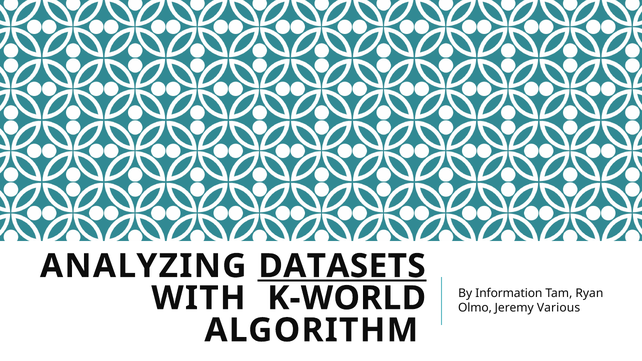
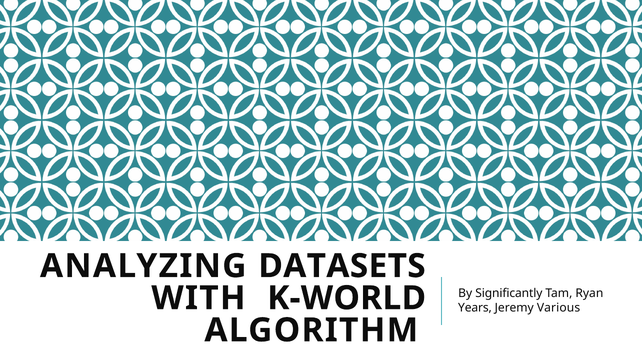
DATASETS underline: present -> none
Information: Information -> Significantly
Olmo: Olmo -> Years
